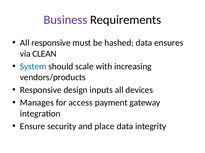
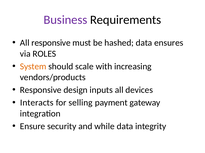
CLEAN: CLEAN -> ROLES
System colour: blue -> orange
Manages: Manages -> Interacts
access: access -> selling
place: place -> while
